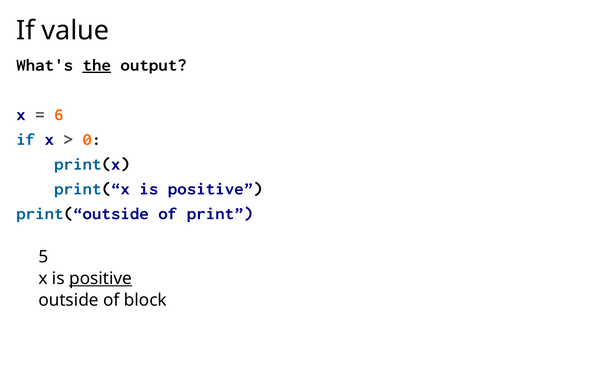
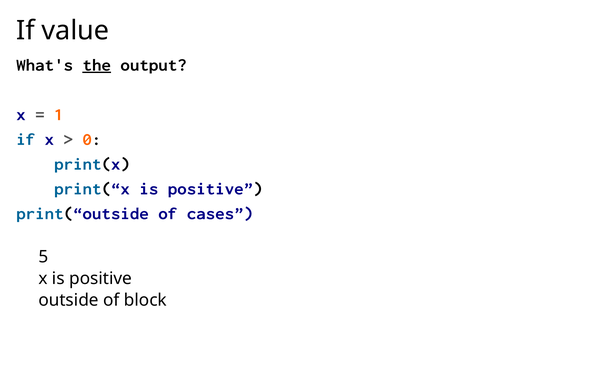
6: 6 -> 1
print: print -> cases
positive at (101, 279) underline: present -> none
